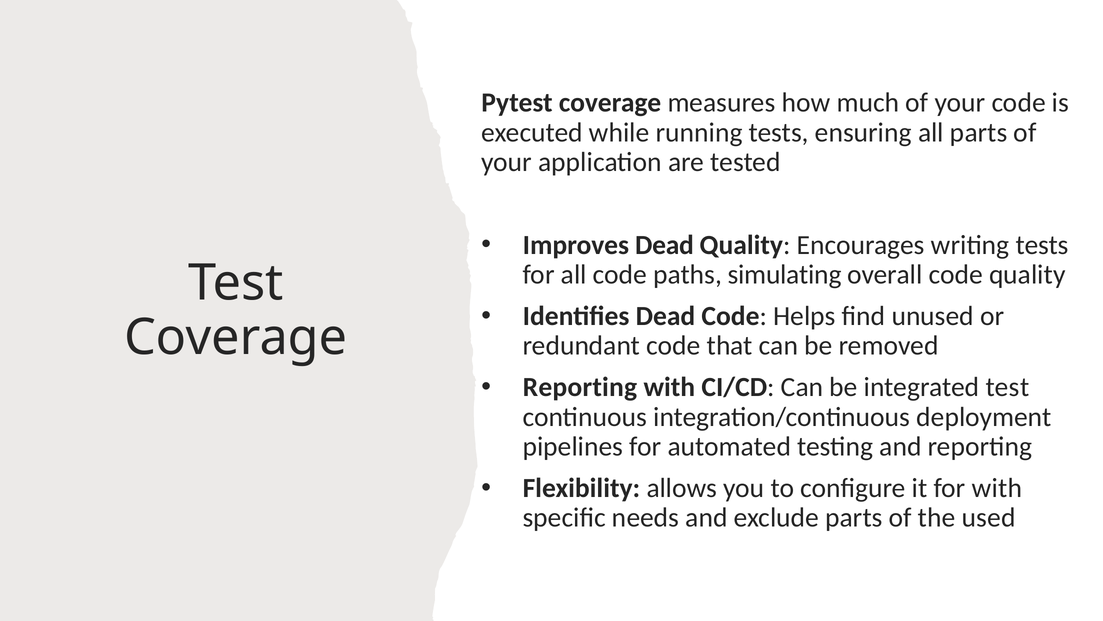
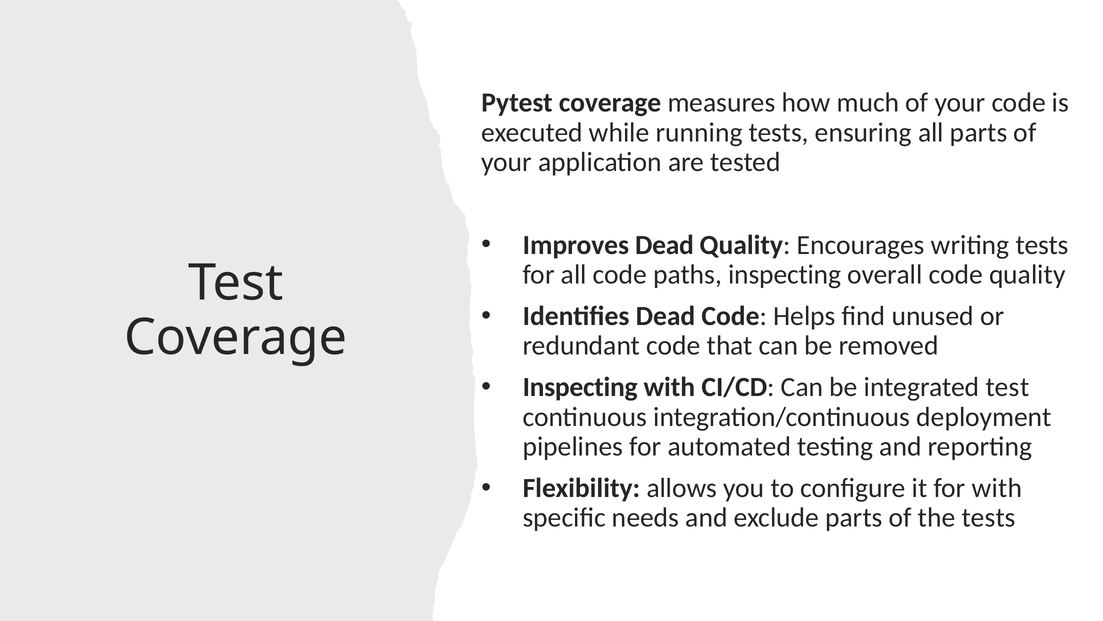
paths simulating: simulating -> inspecting
Reporting at (580, 387): Reporting -> Inspecting
the used: used -> tests
